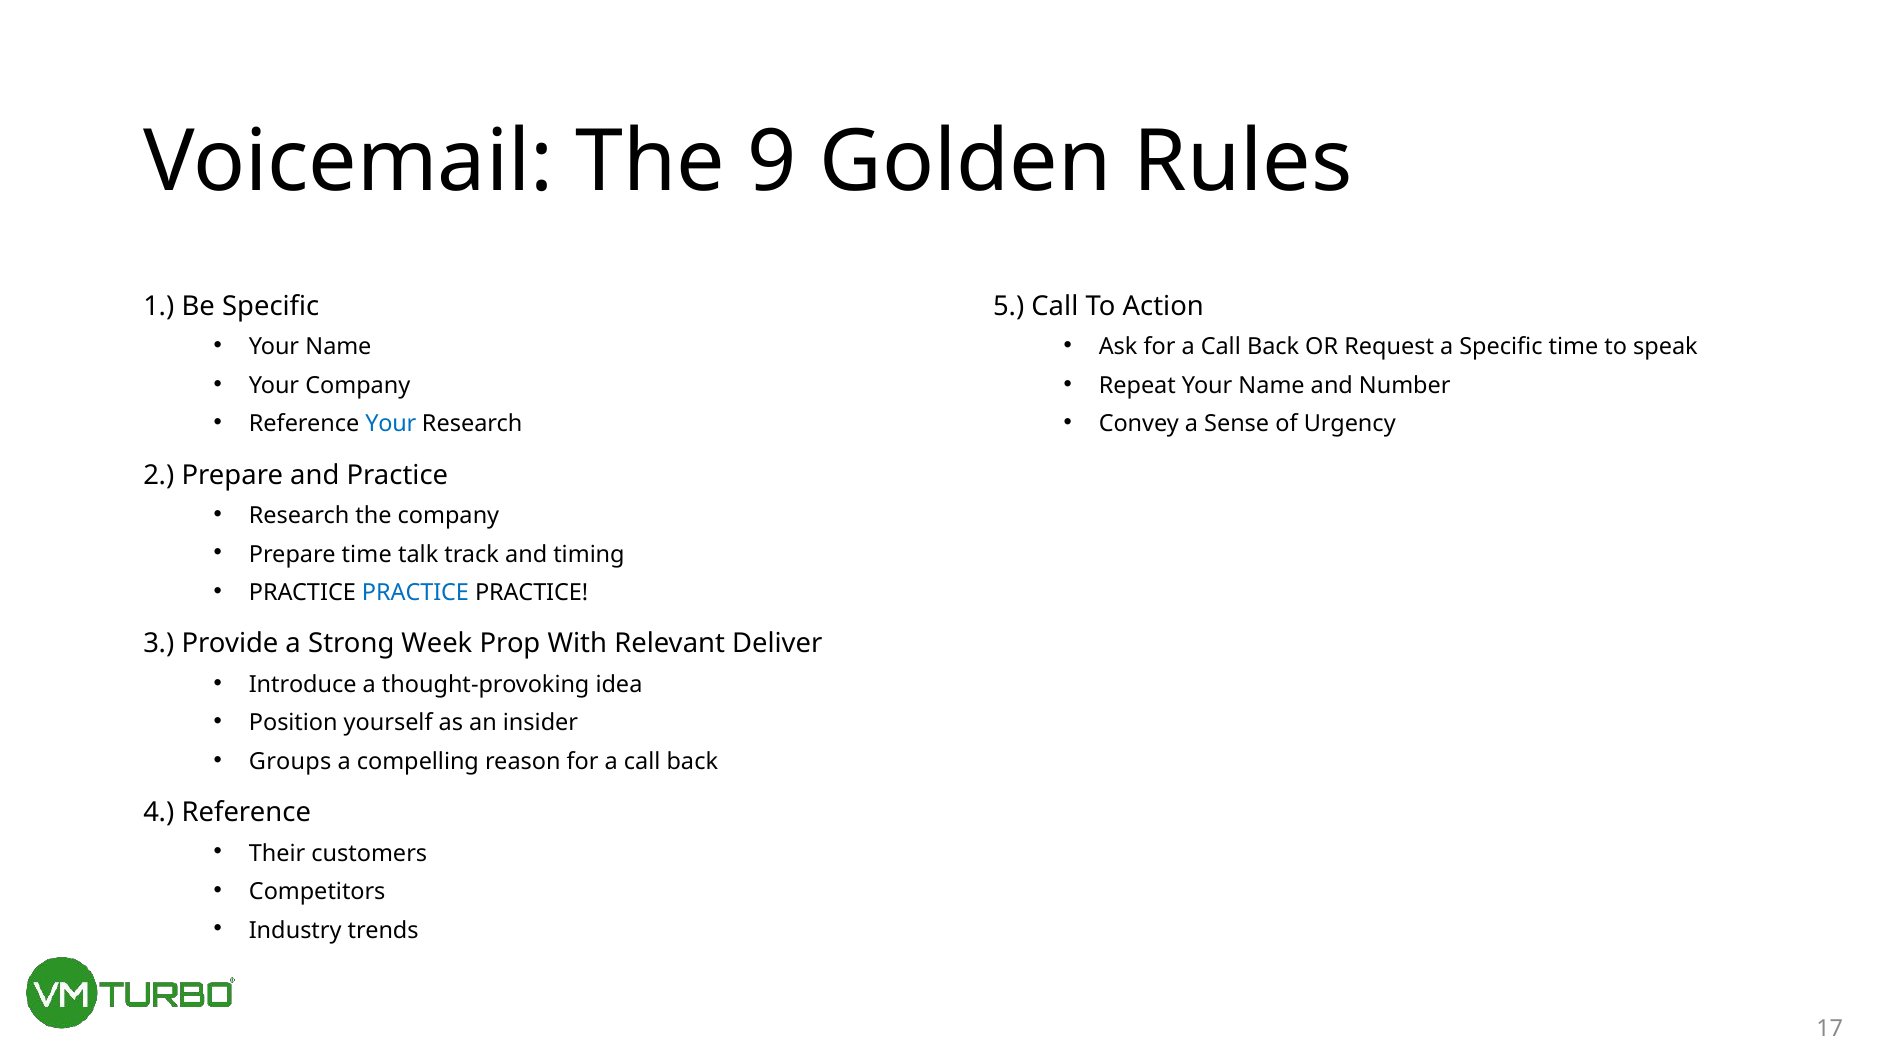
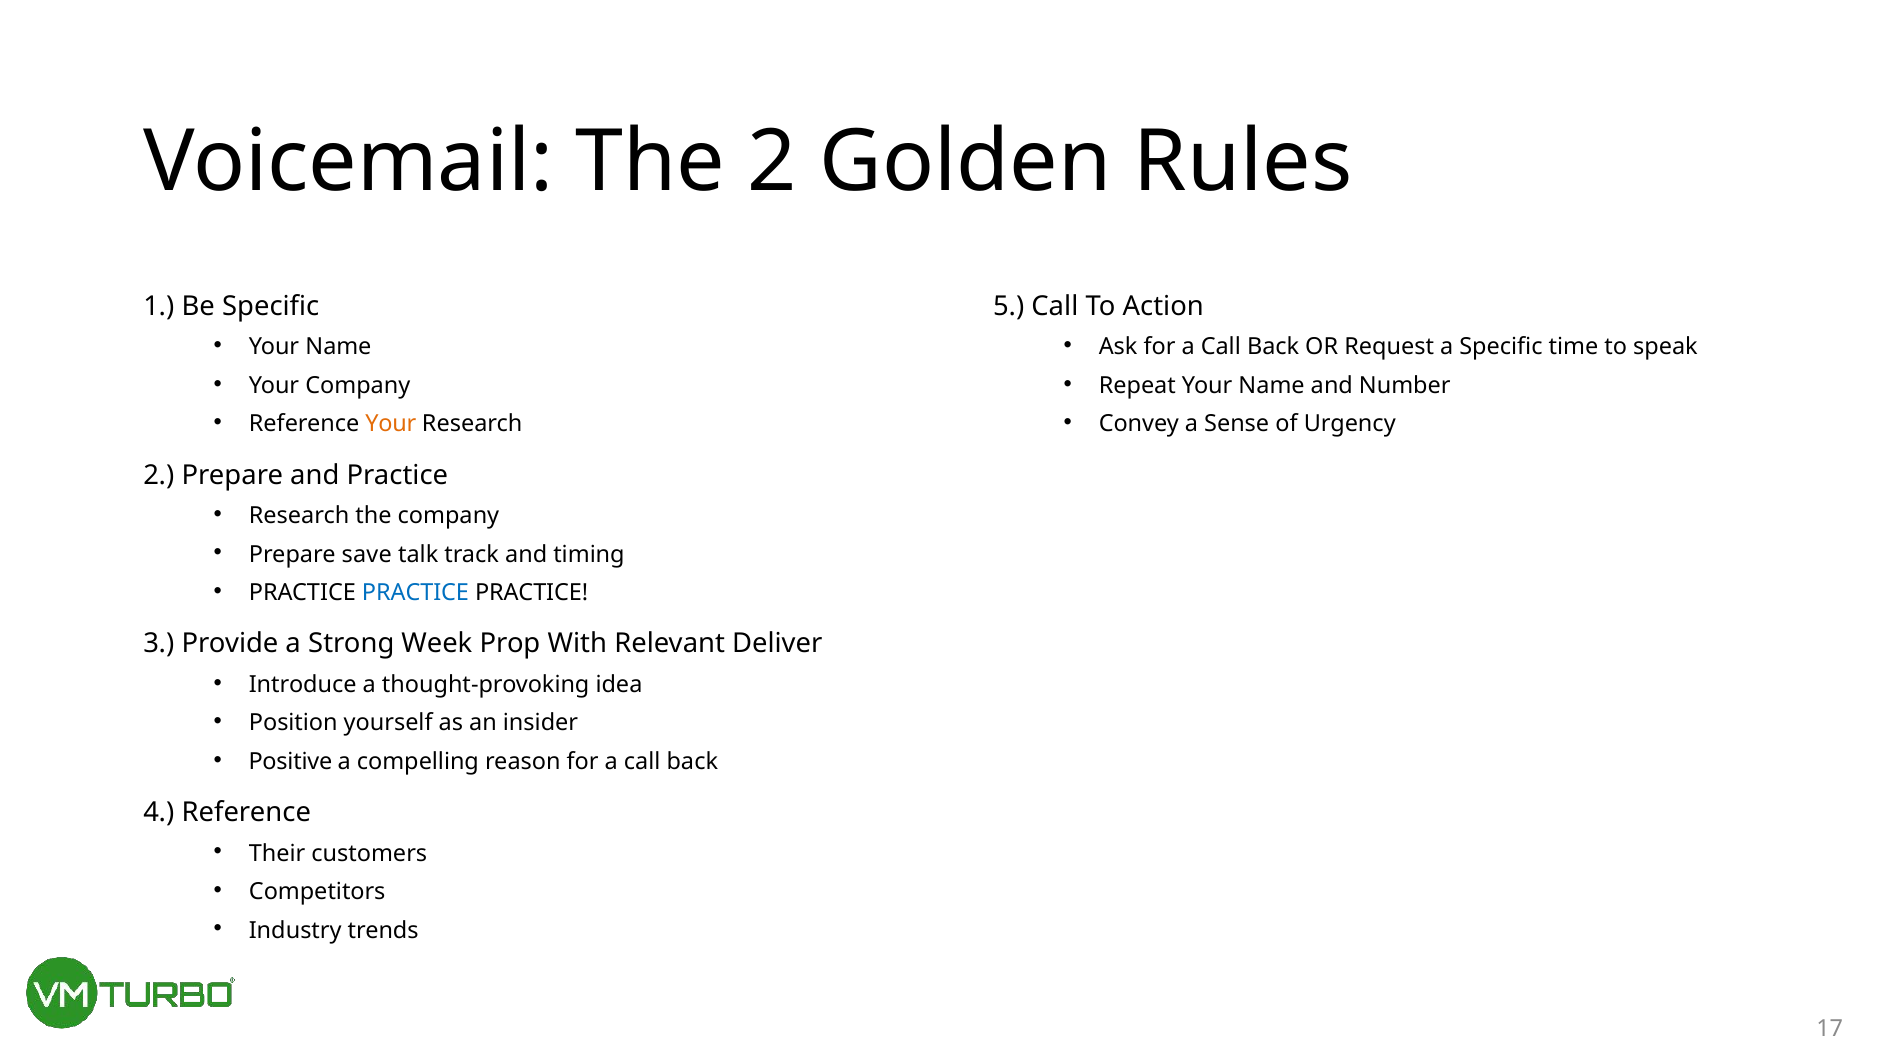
The 9: 9 -> 2
Your at (391, 424) colour: blue -> orange
Prepare time: time -> save
Groups: Groups -> Positive
